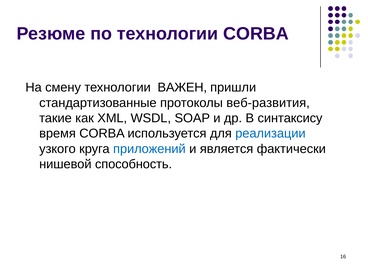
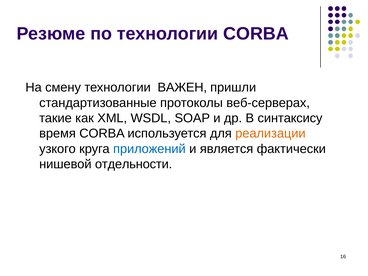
веб-развития: веб-развития -> веб-серверах
реализации colour: blue -> orange
способность: способность -> отдельности
